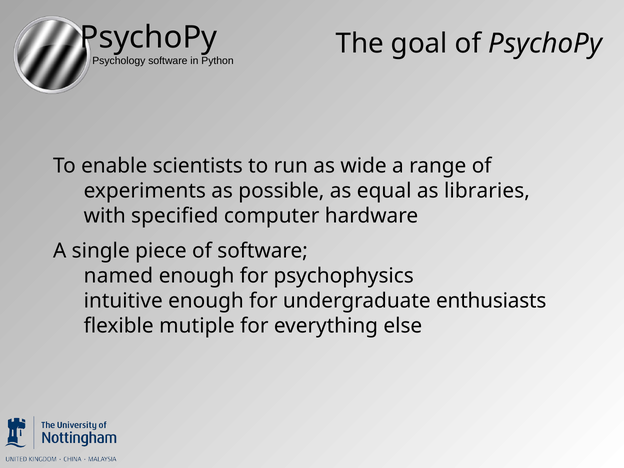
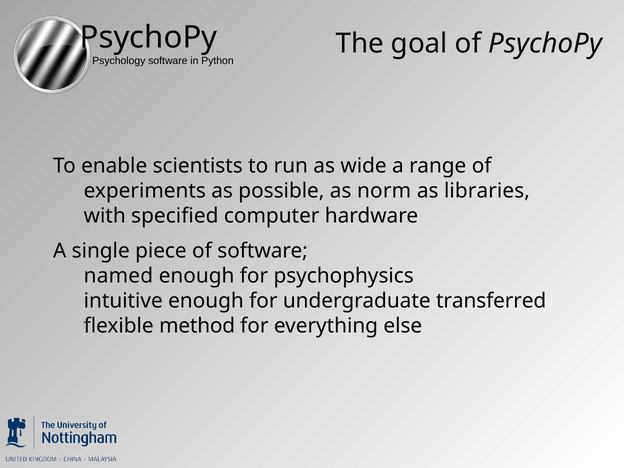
equal: equal -> norm
enthusiasts: enthusiasts -> transferred
mutiple: mutiple -> method
